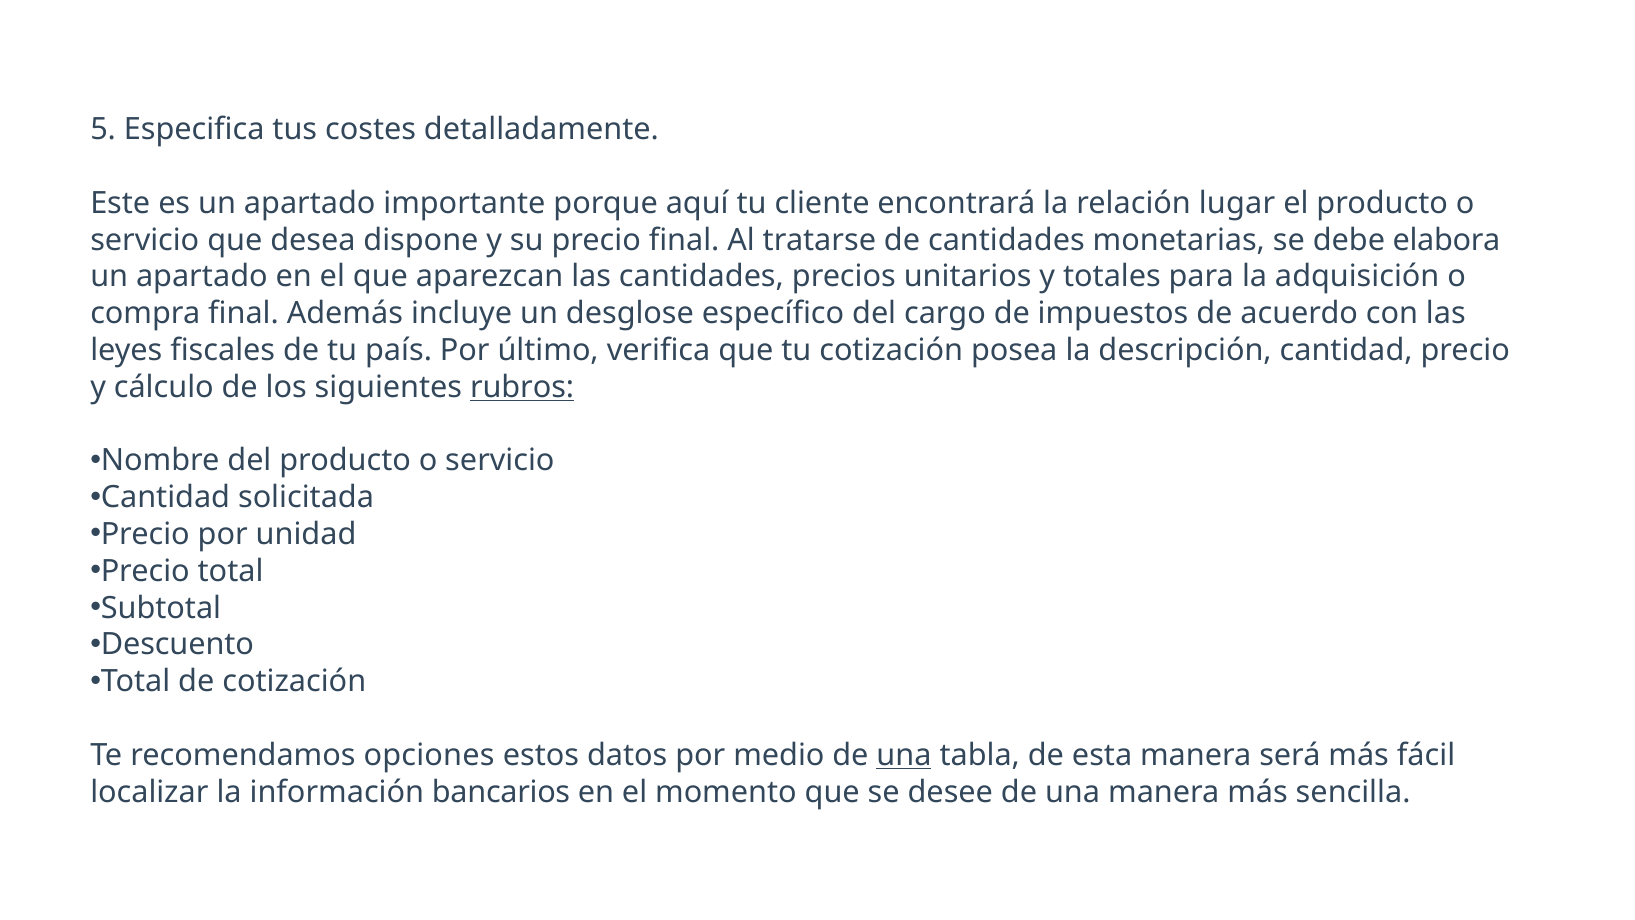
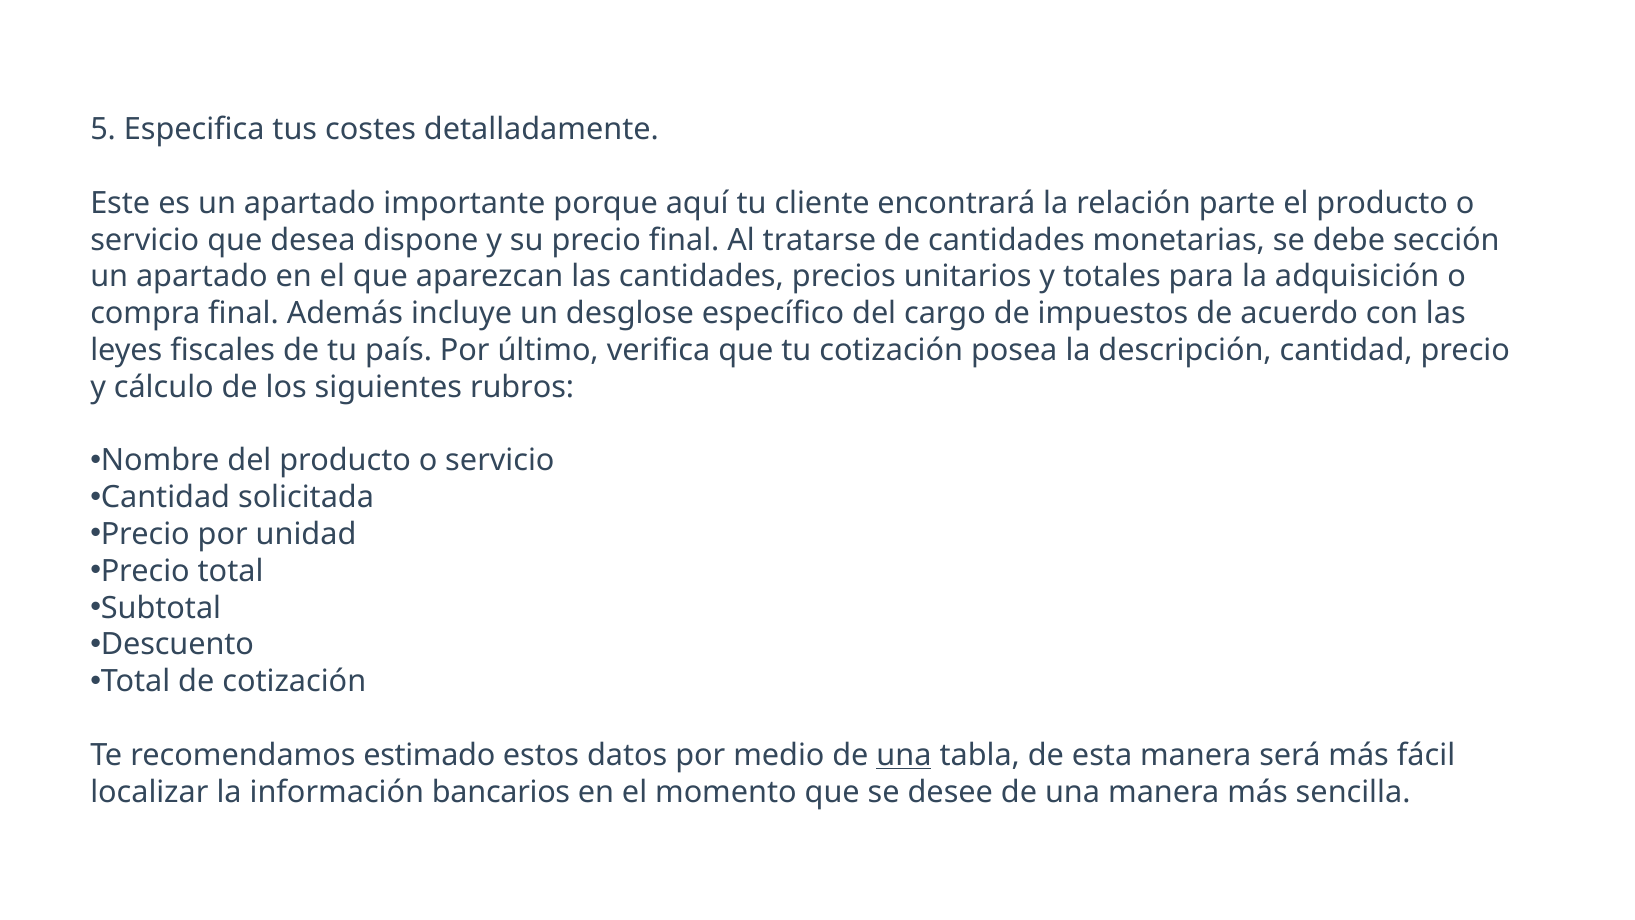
lugar: lugar -> parte
elabora: elabora -> sección
rubros underline: present -> none
opciones: opciones -> estimado
